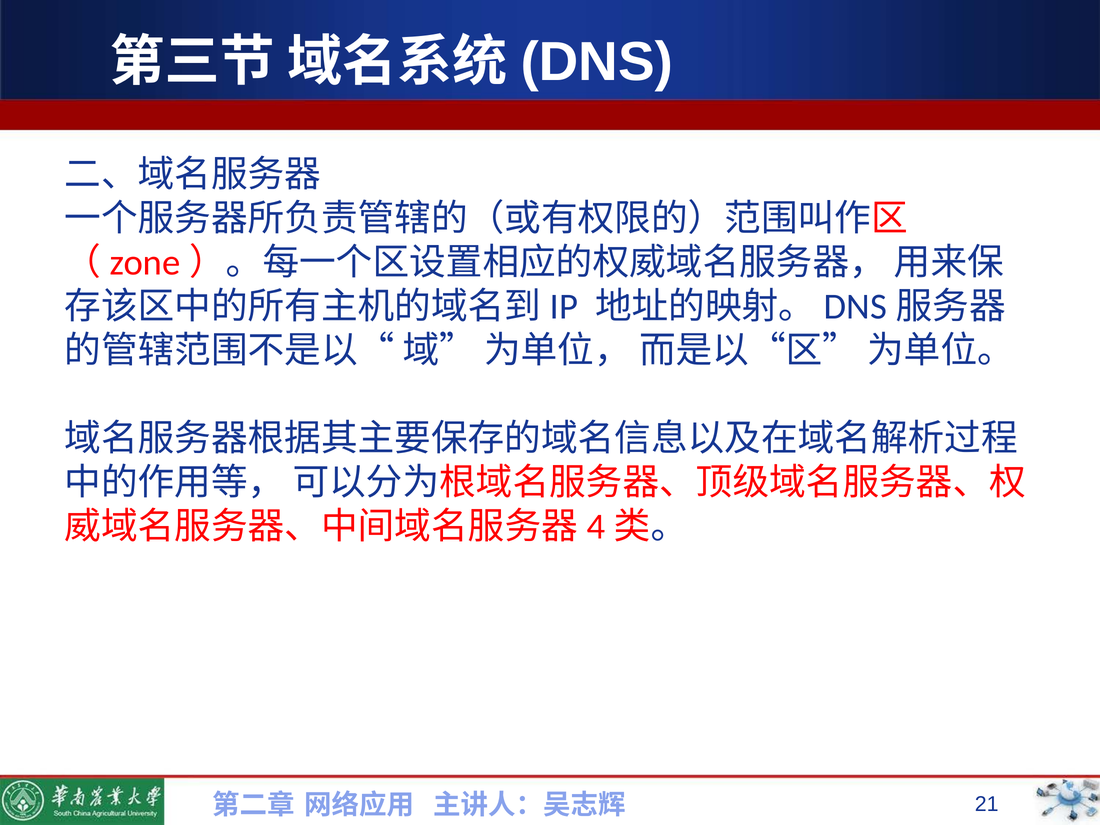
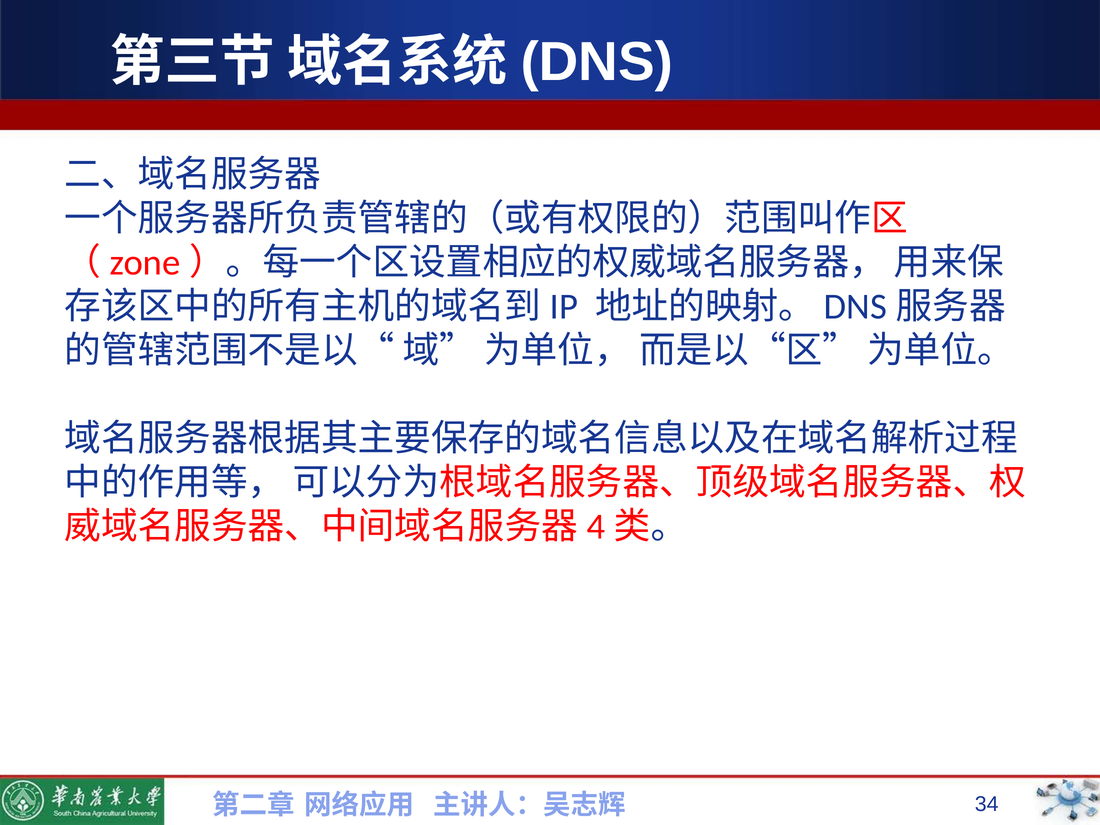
21: 21 -> 34
